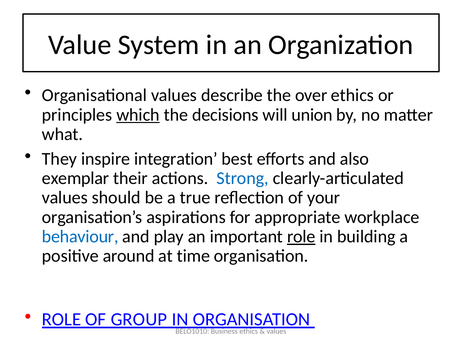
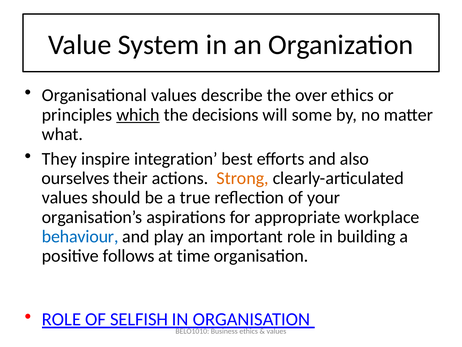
union: union -> some
exemplar: exemplar -> ourselves
Strong colour: blue -> orange
role at (301, 236) underline: present -> none
around: around -> follows
GROUP: GROUP -> SELFISH
